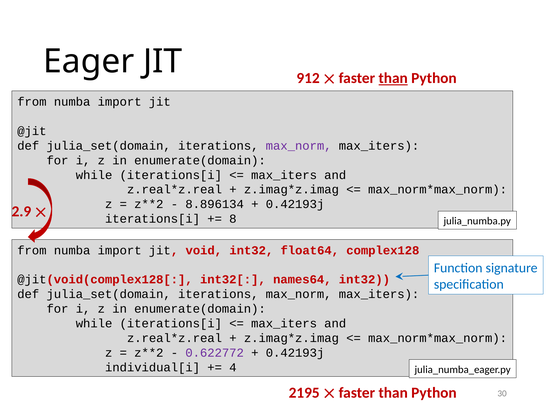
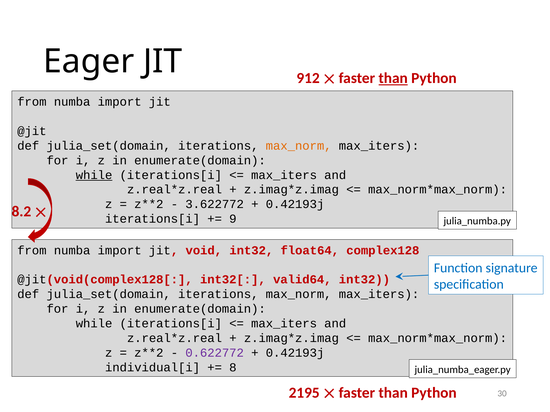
max_norm at (299, 146) colour: purple -> orange
while at (94, 175) underline: none -> present
8.896134: 8.896134 -> 3.622772
2.9: 2.9 -> 8.2
8: 8 -> 9
names64: names64 -> valid64
4: 4 -> 8
